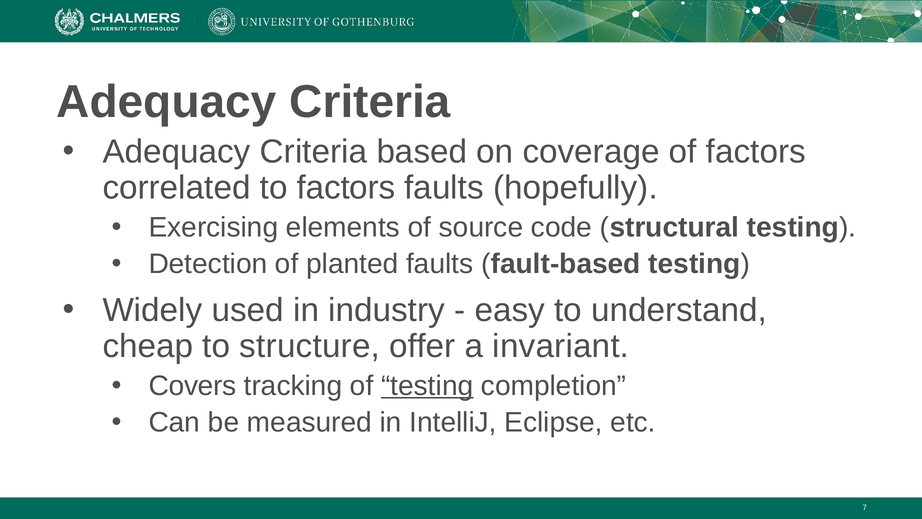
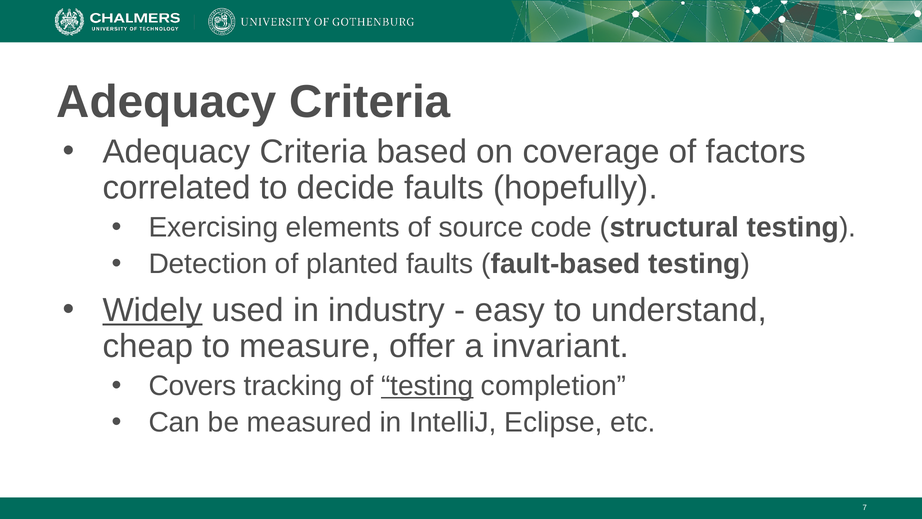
to factors: factors -> decide
Widely underline: none -> present
structure: structure -> measure
